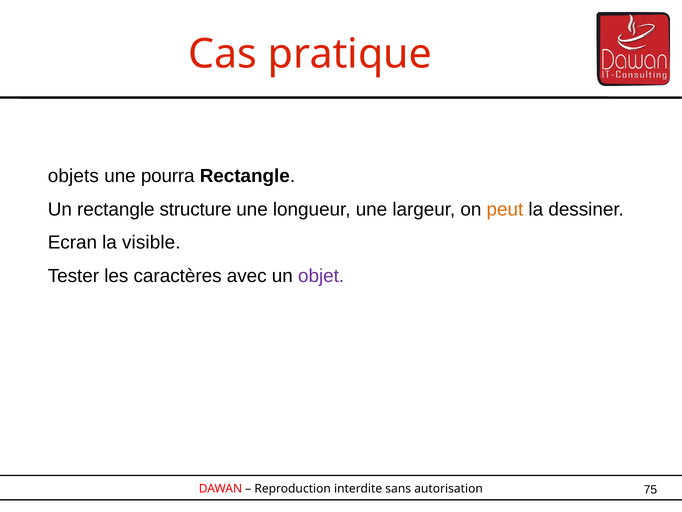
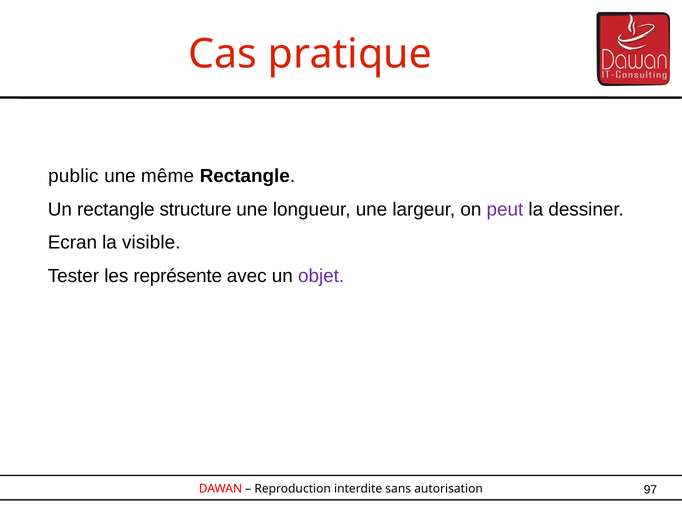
objets: objets -> public
pourra: pourra -> même
peut colour: orange -> purple
caractères: caractères -> représente
75: 75 -> 97
